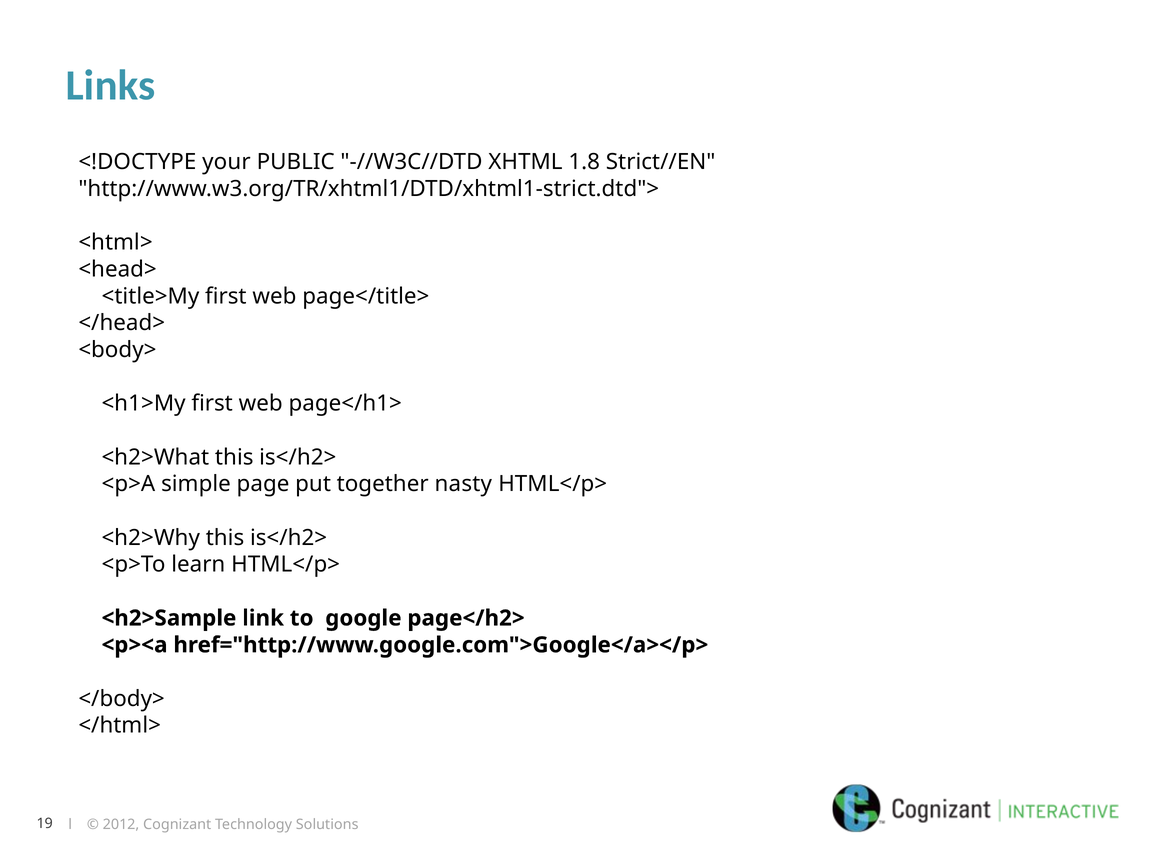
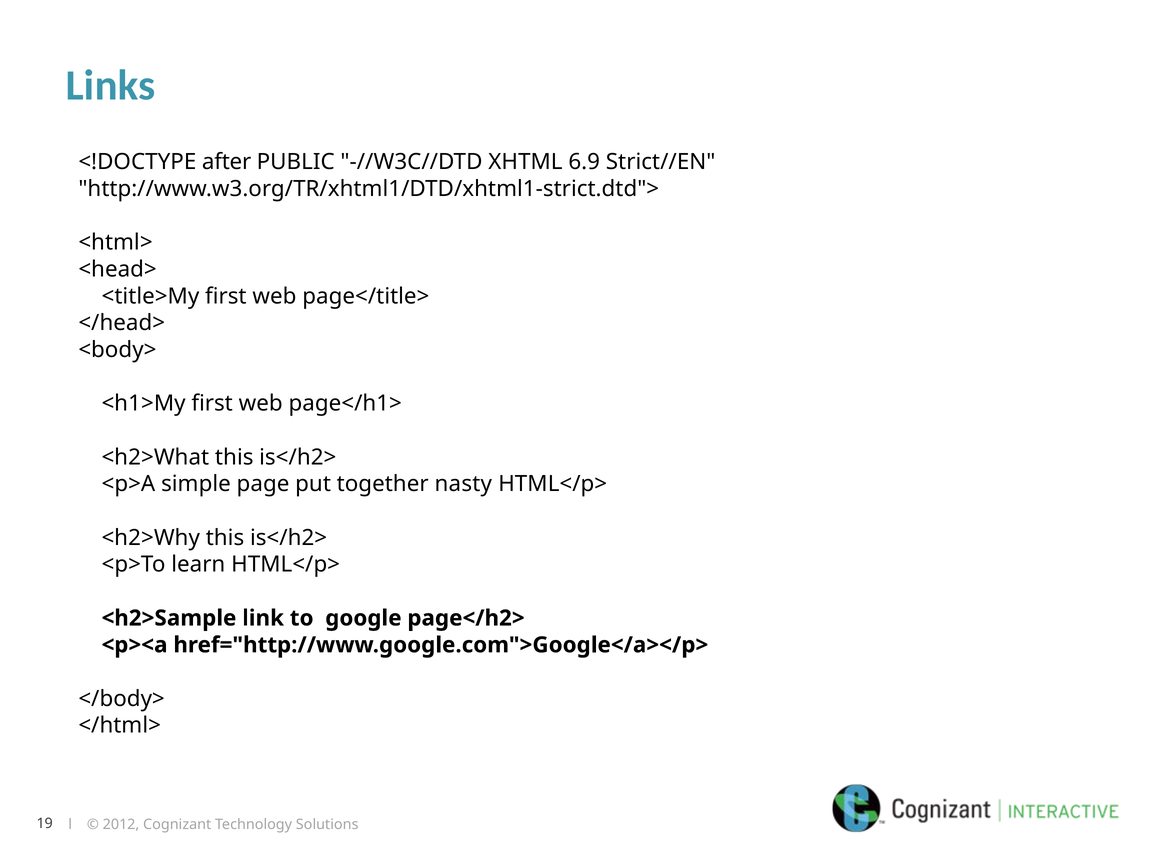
your: your -> after
1.8: 1.8 -> 6.9
